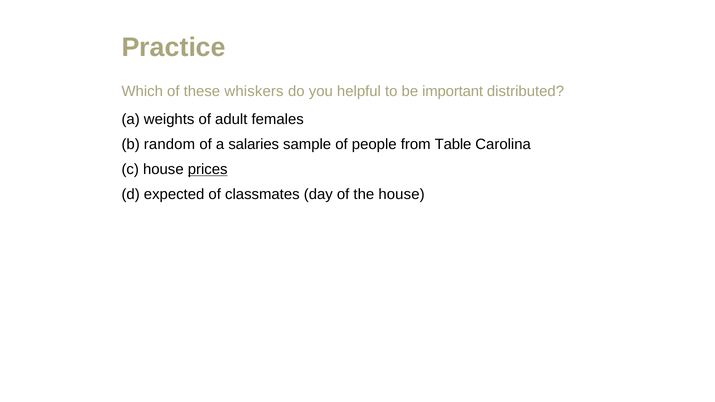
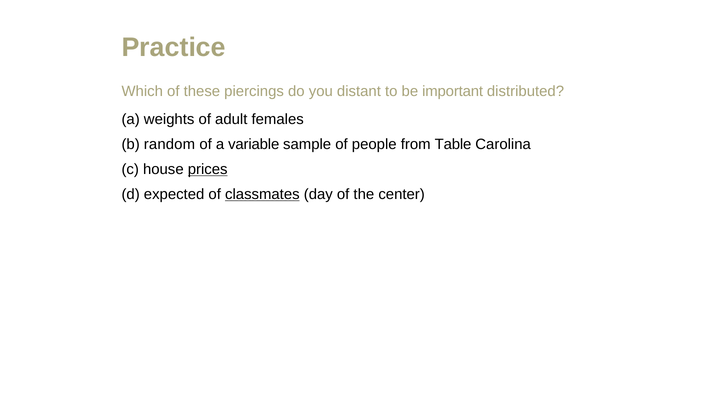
whiskers: whiskers -> piercings
helpful: helpful -> distant
salaries: salaries -> variable
classmates underline: none -> present
the house: house -> center
